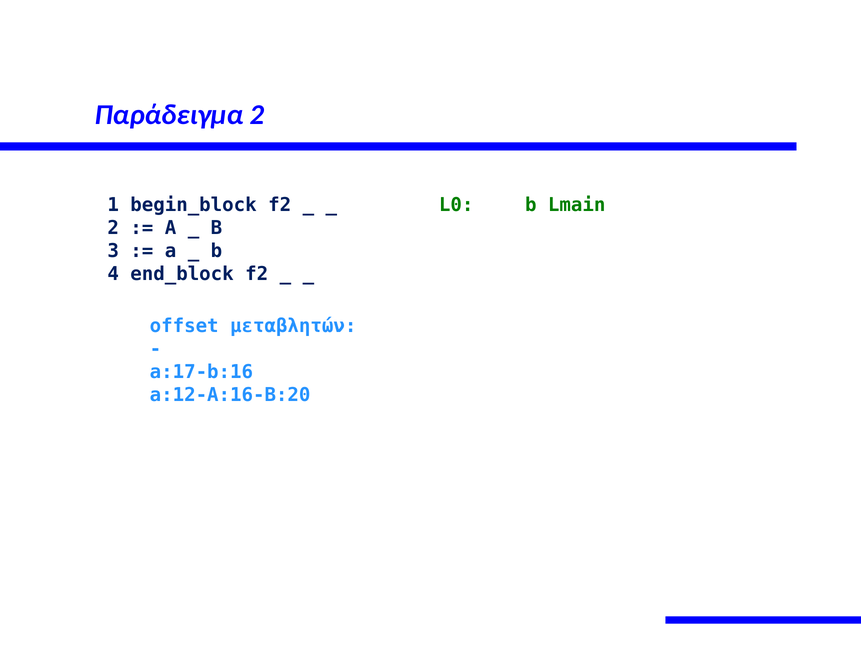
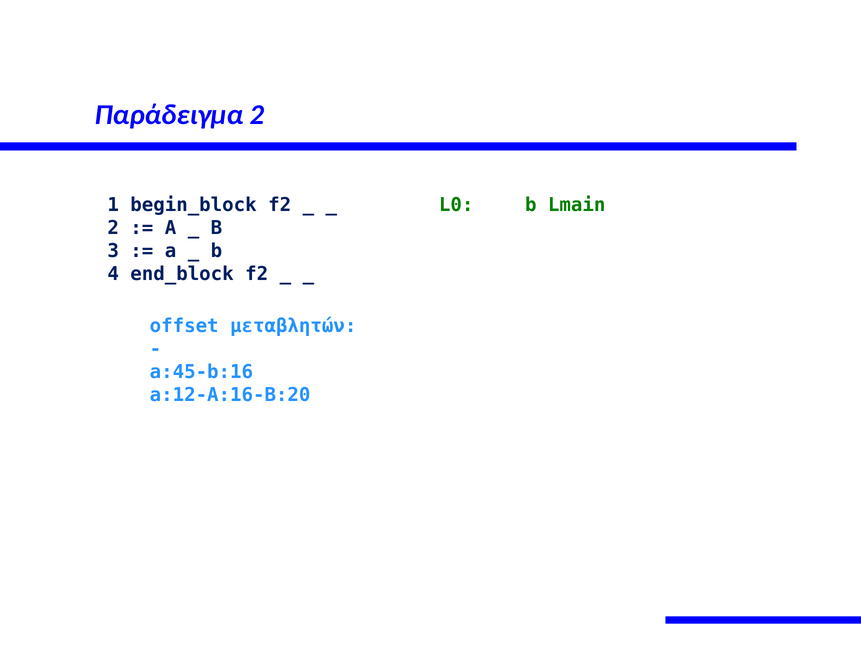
a:17-b:16: a:17-b:16 -> a:45-b:16
